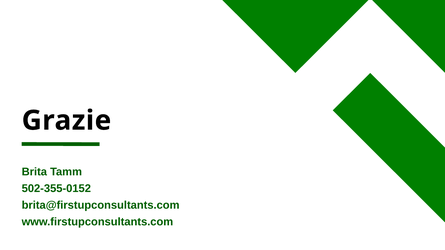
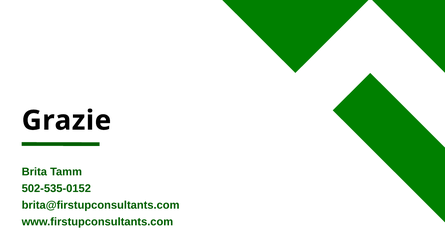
502-355-0152: 502-355-0152 -> 502-535-0152
